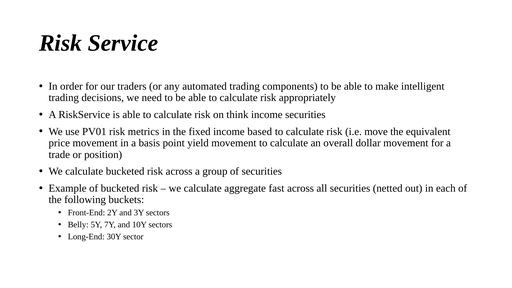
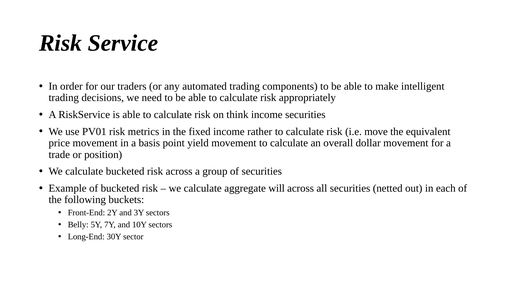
based: based -> rather
fast: fast -> will
